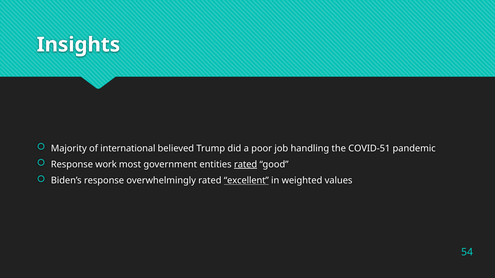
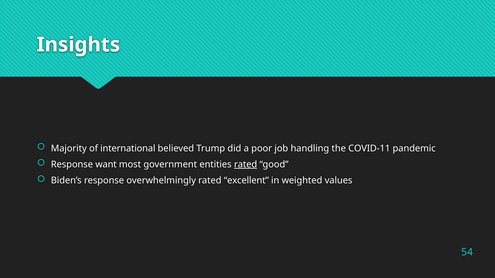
COVID-51: COVID-51 -> COVID-11
work: work -> want
excellent underline: present -> none
